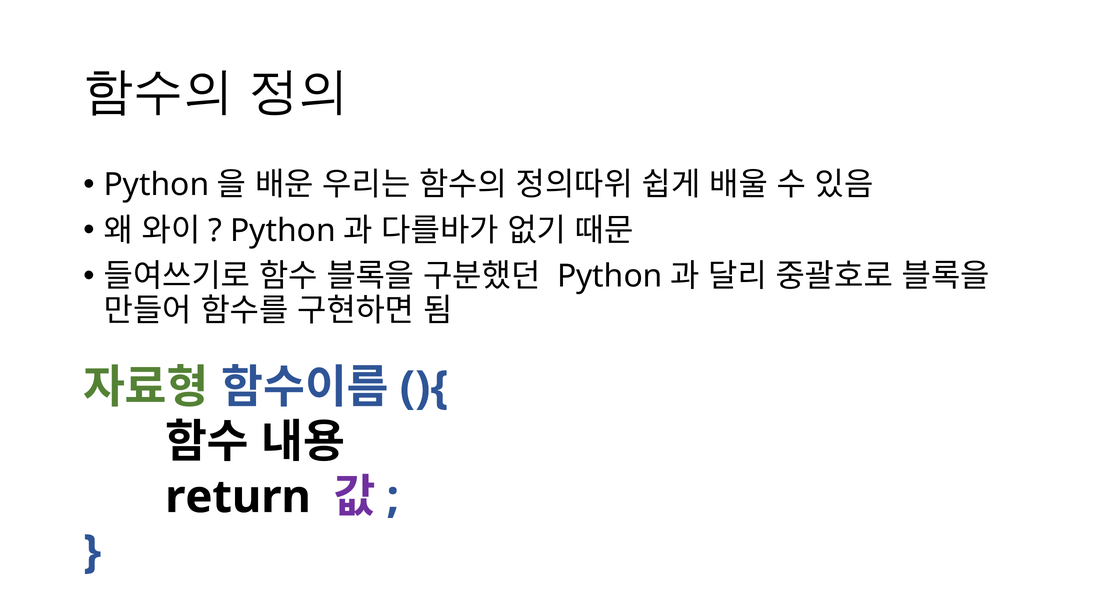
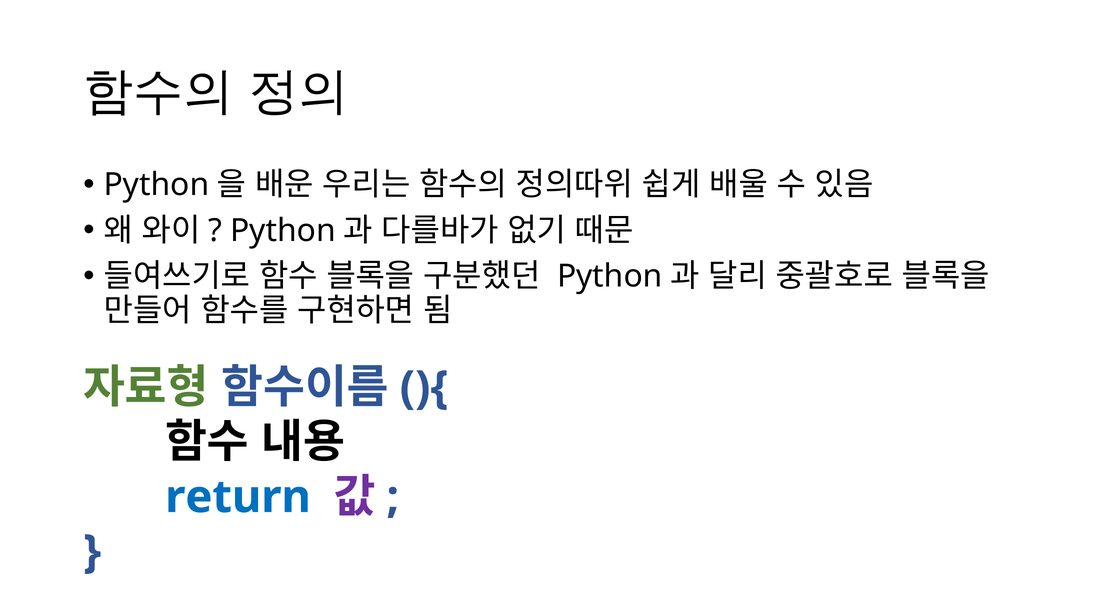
return colour: black -> blue
